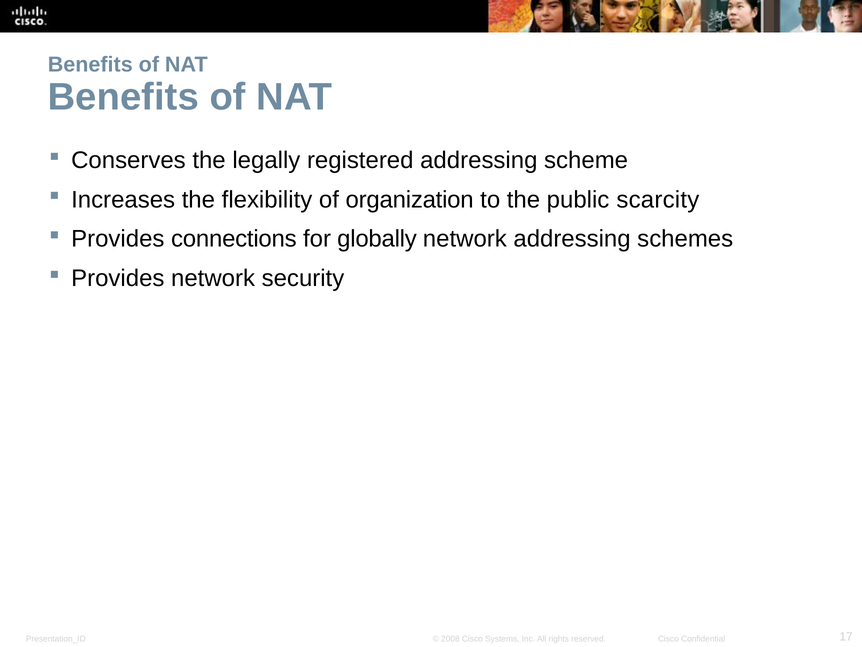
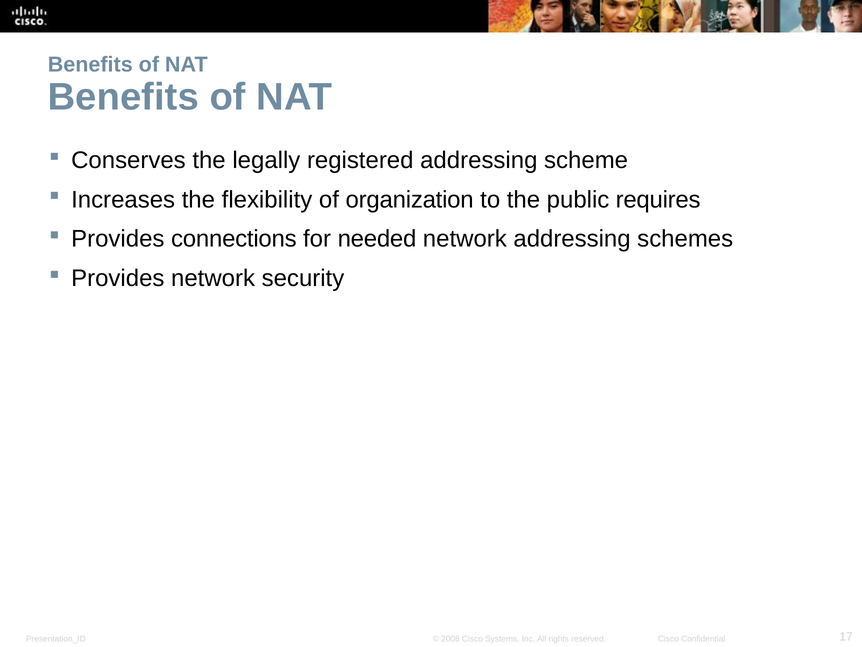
scarcity: scarcity -> requires
globally: globally -> needed
